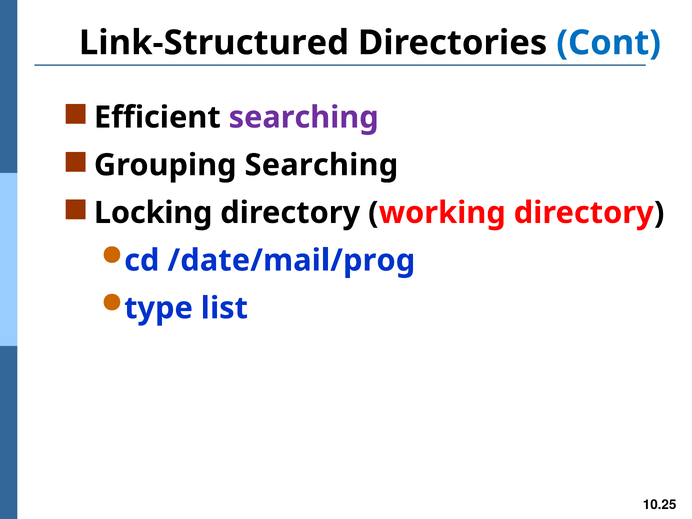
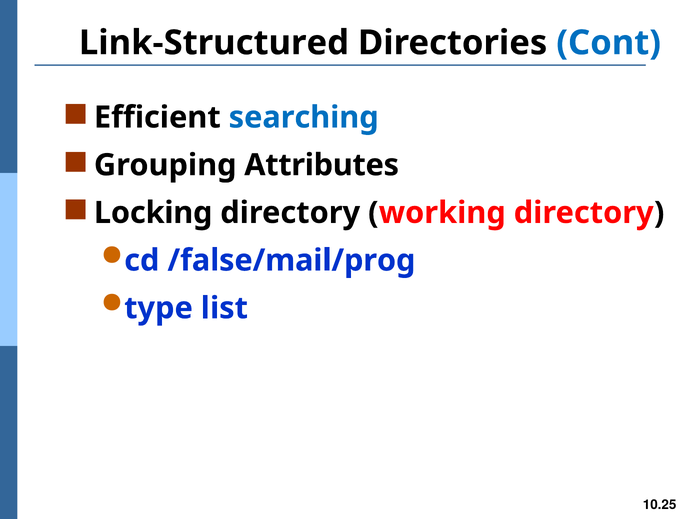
searching at (304, 117) colour: purple -> blue
Grouping Searching: Searching -> Attributes
/date/mail/prog: /date/mail/prog -> /false/mail/prog
